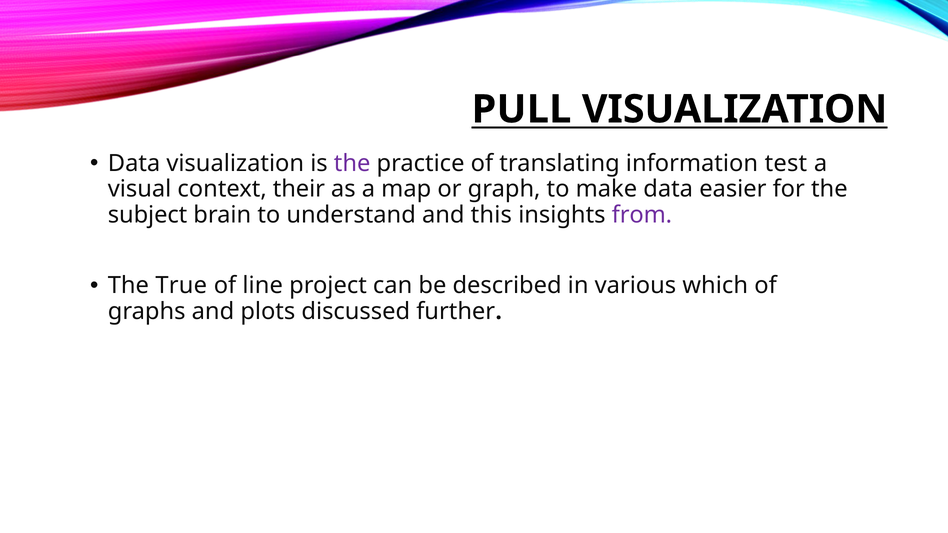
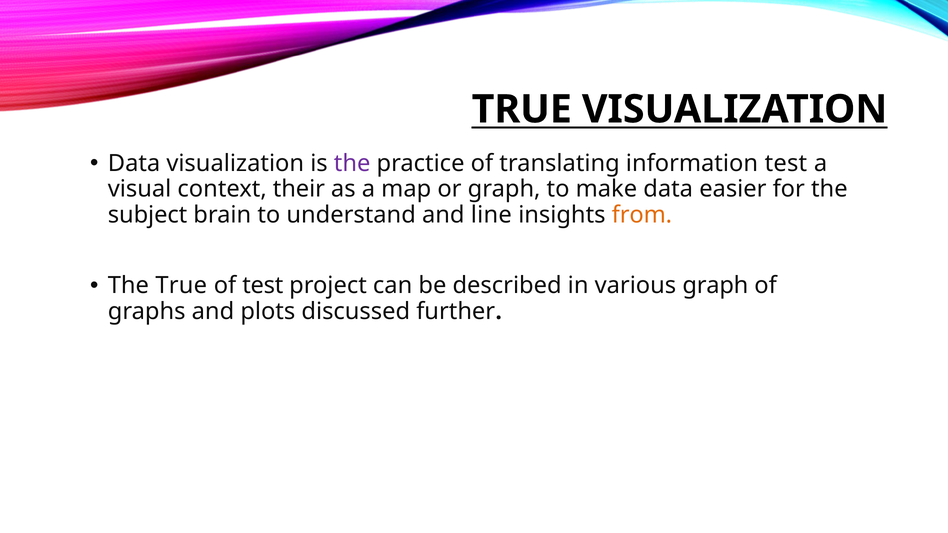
PULL at (522, 109): PULL -> TRUE
this: this -> line
from colour: purple -> orange
of line: line -> test
various which: which -> graph
